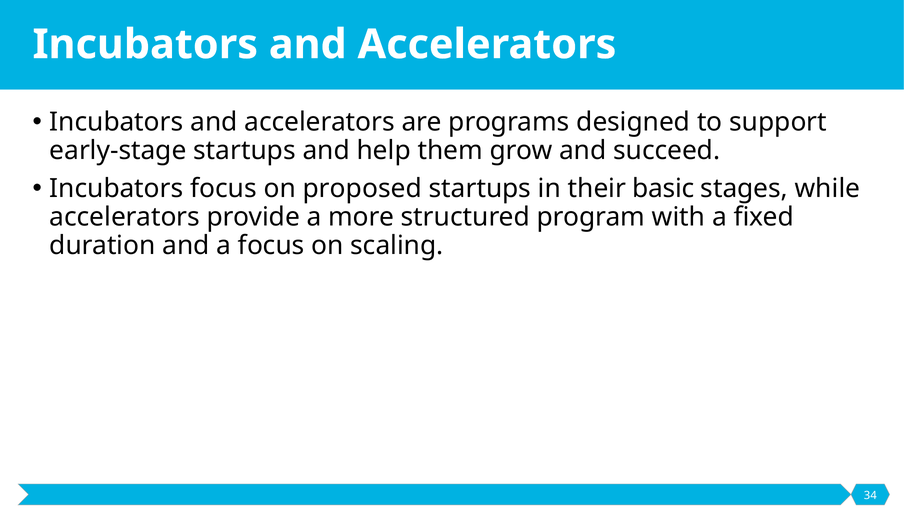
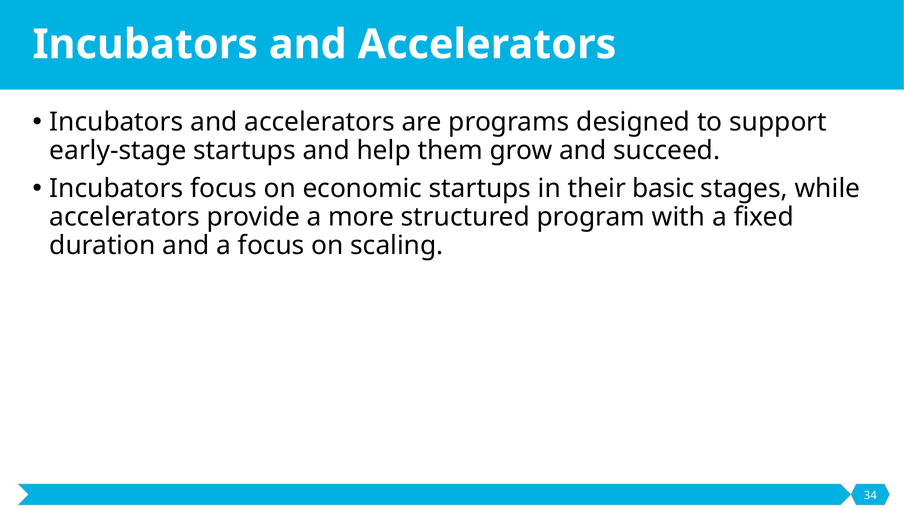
proposed: proposed -> economic
